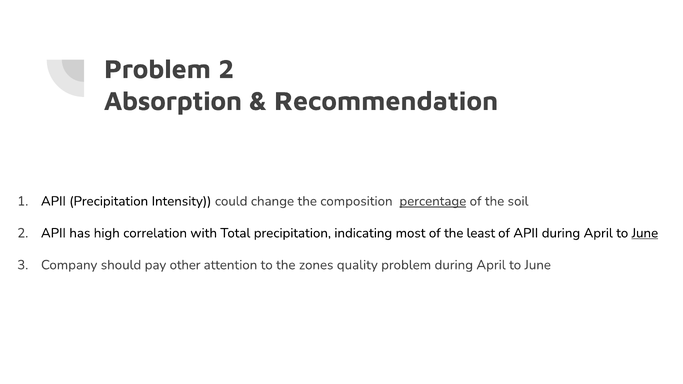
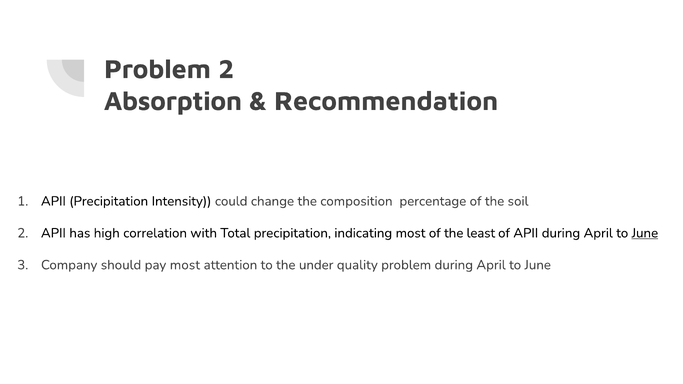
percentage underline: present -> none
pay other: other -> most
zones: zones -> under
